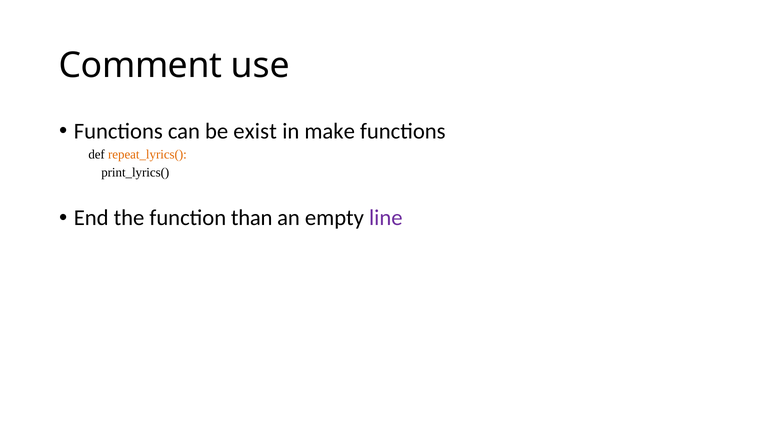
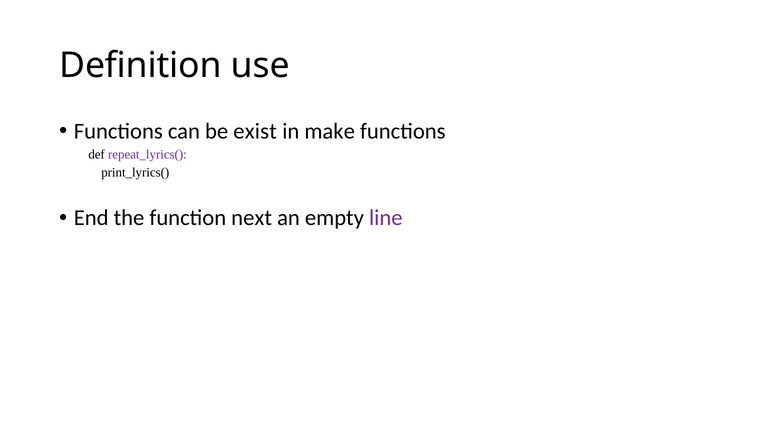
Comment: Comment -> Definition
repeat_lyrics( colour: orange -> purple
than: than -> next
